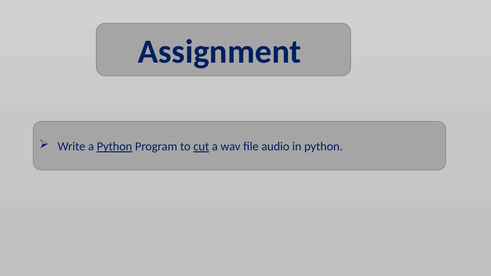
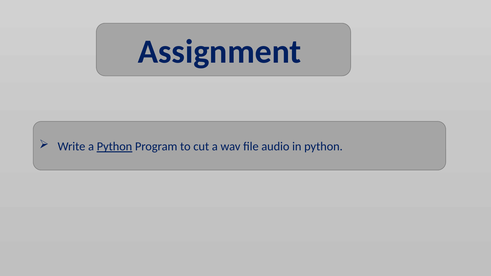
cut underline: present -> none
